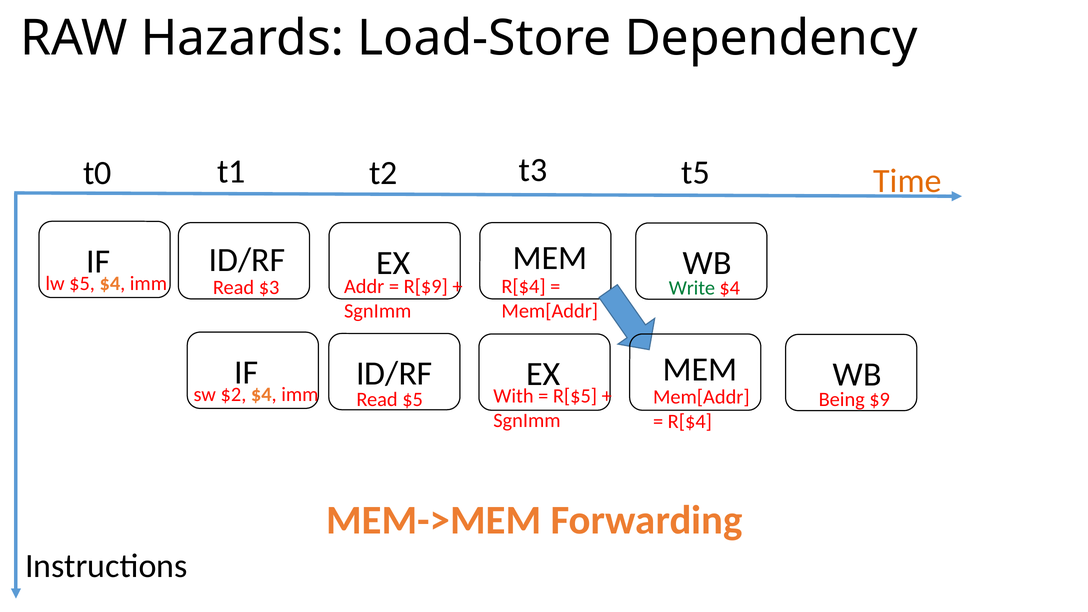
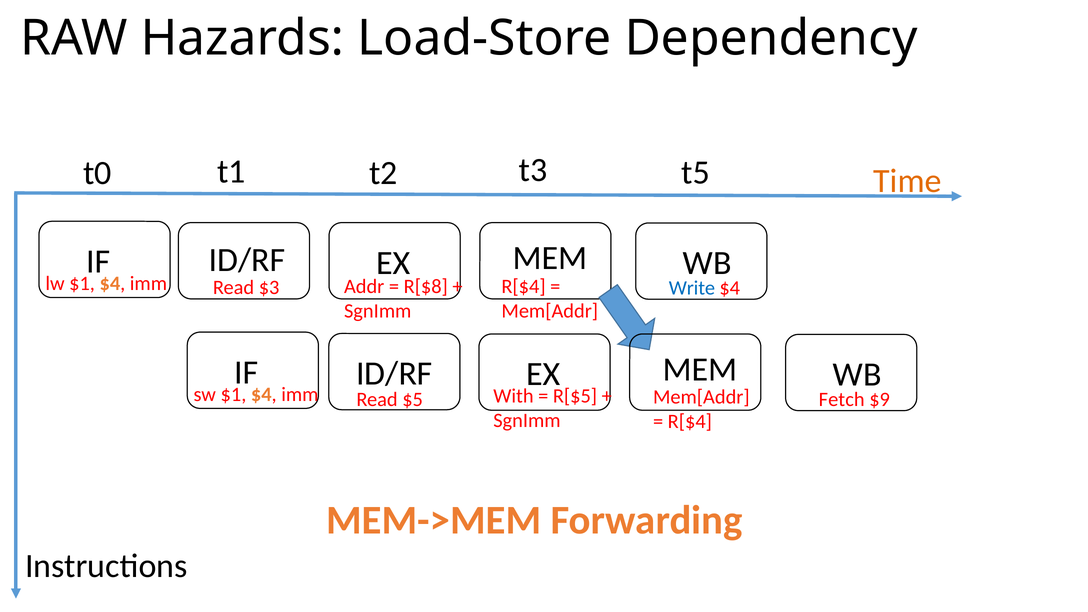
lw $5: $5 -> $1
R[$9: R[$9 -> R[$8
Write colour: green -> blue
sw $2: $2 -> $1
Being: Being -> Fetch
